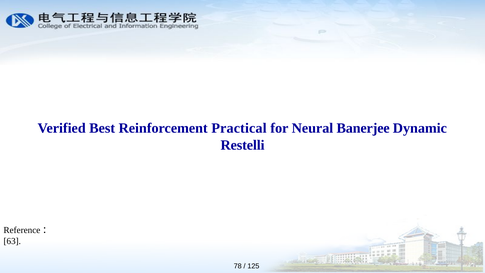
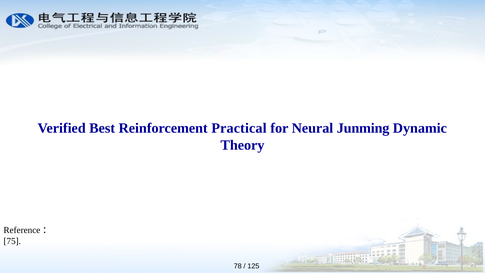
Banerjee: Banerjee -> Junming
Restelli: Restelli -> Theory
63: 63 -> 75
